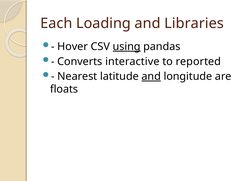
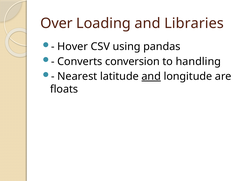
Each: Each -> Over
using underline: present -> none
interactive: interactive -> conversion
reported: reported -> handling
